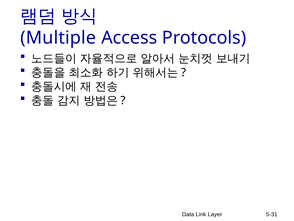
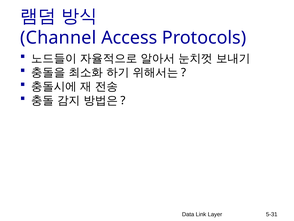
Multiple: Multiple -> Channel
